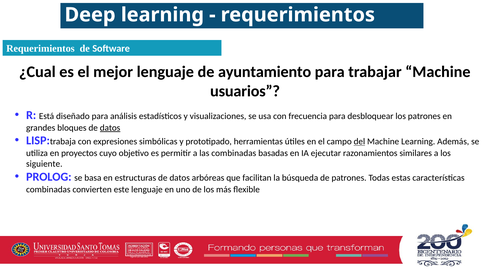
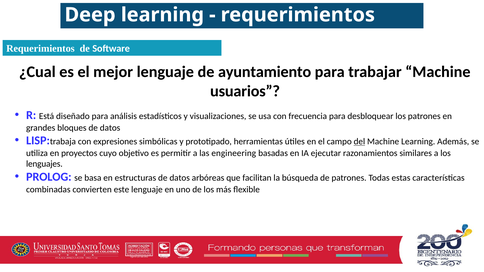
datos at (110, 128) underline: present -> none
las combinadas: combinadas -> engineering
siguiente: siguiente -> lenguajes
